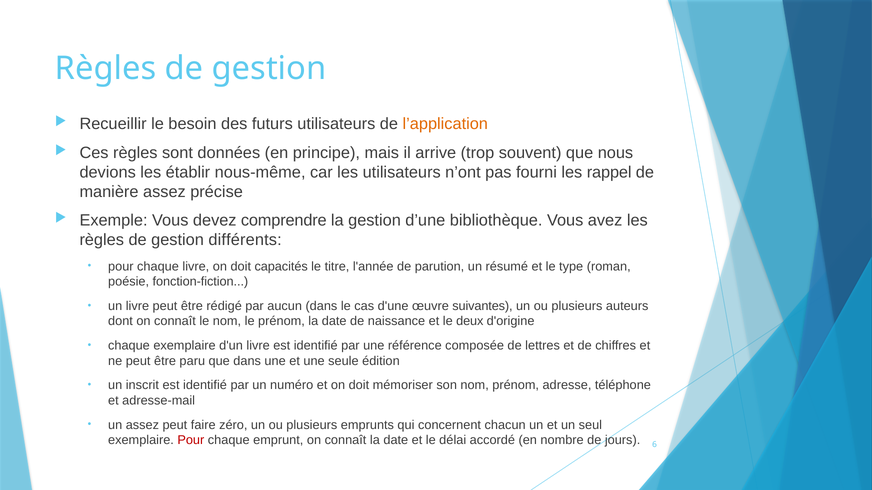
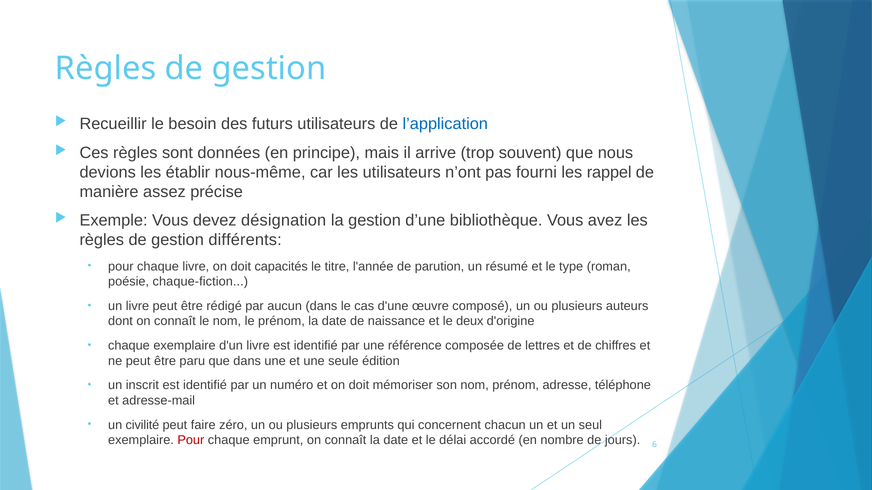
l’application colour: orange -> blue
comprendre: comprendre -> désignation
fonction-fiction: fonction-fiction -> chaque-fiction
suivantes: suivantes -> composé
un assez: assez -> civilité
